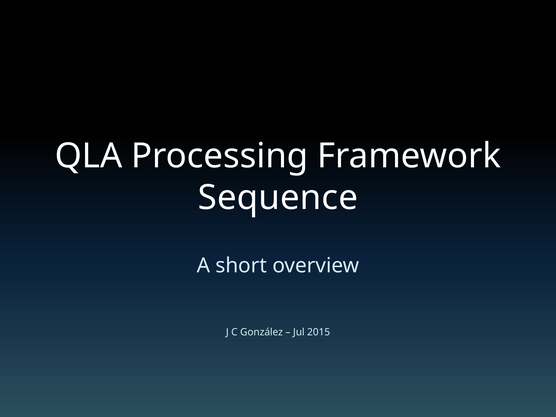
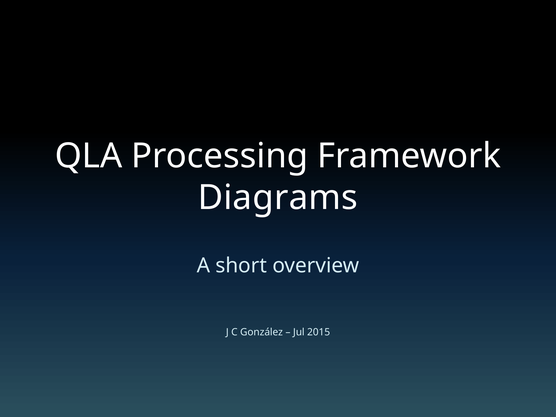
Sequence: Sequence -> Diagrams
